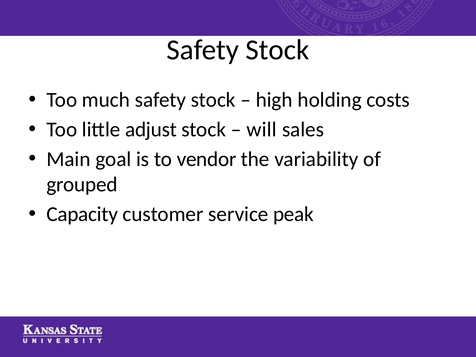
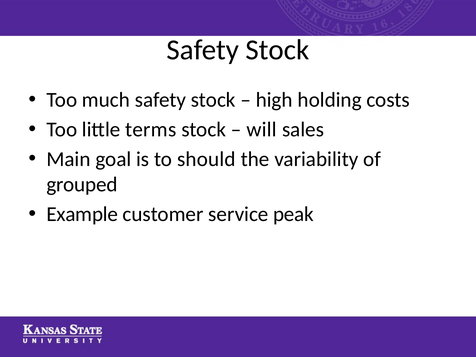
adjust: adjust -> terms
vendor: vendor -> should
Capacity: Capacity -> Example
